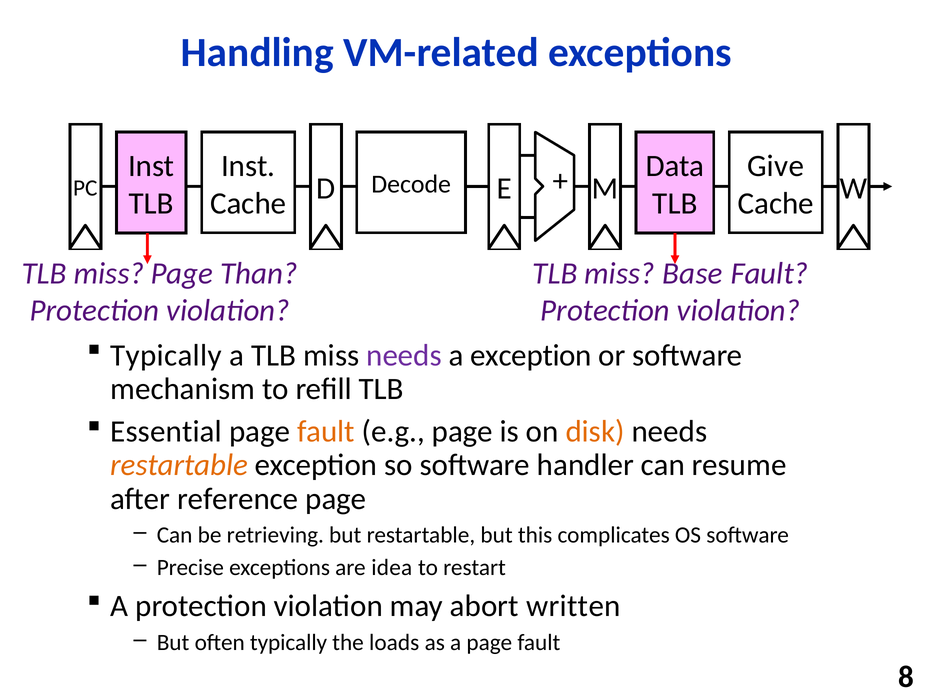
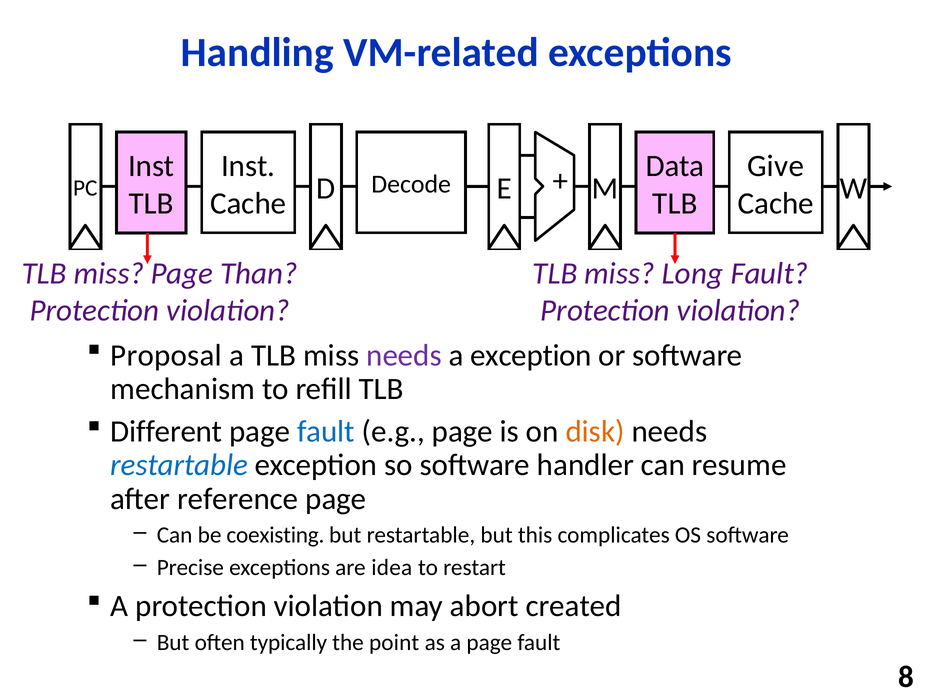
Base: Base -> Long
Typically at (166, 355): Typically -> Proposal
Essential: Essential -> Different
fault at (326, 431) colour: orange -> blue
restartable at (179, 465) colour: orange -> blue
retrieving: retrieving -> coexisting
written: written -> created
loads: loads -> point
